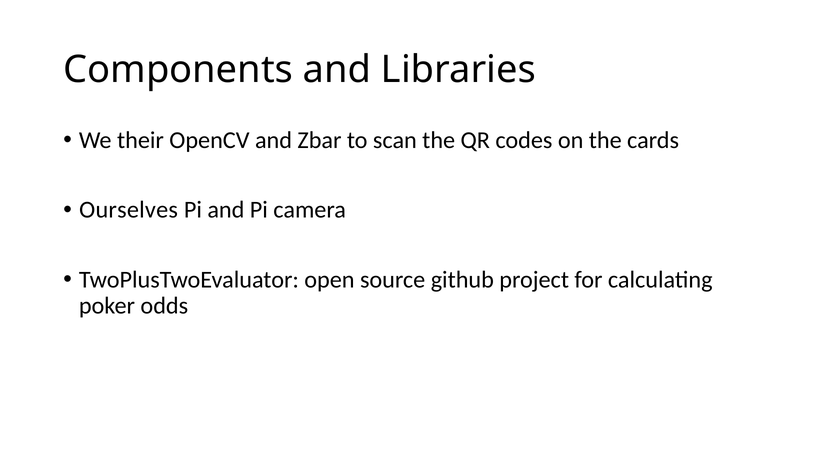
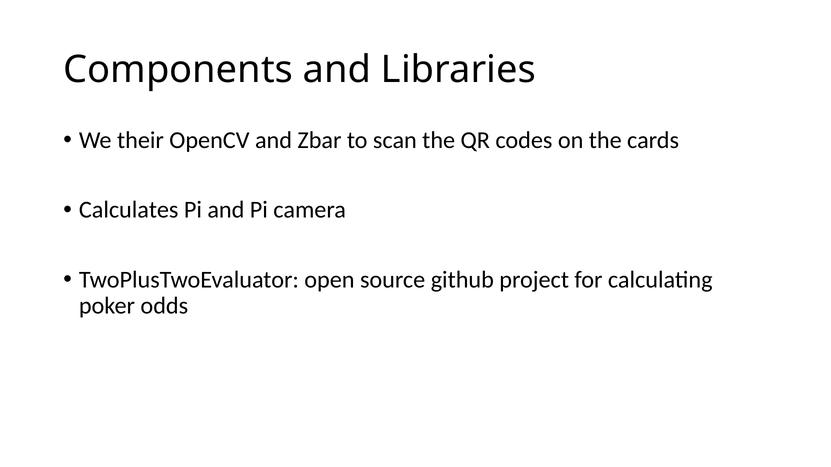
Ourselves: Ourselves -> Calculates
